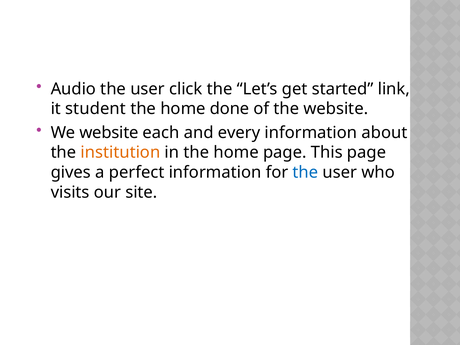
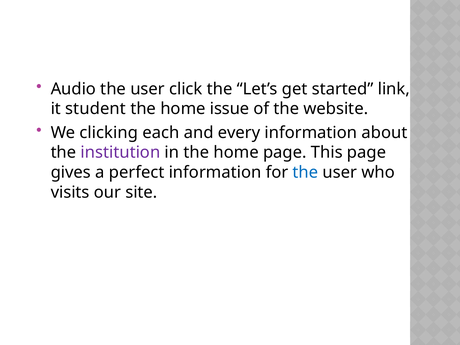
done: done -> issue
We website: website -> clicking
institution colour: orange -> purple
